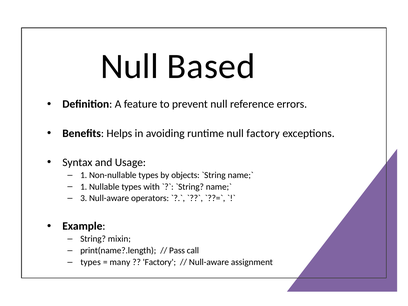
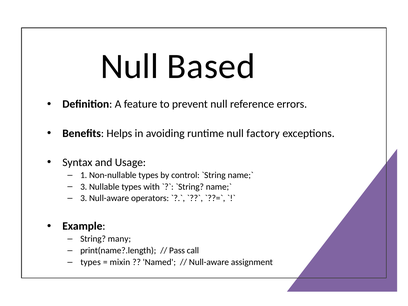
objects: objects -> control
1 at (84, 187): 1 -> 3
mixin: mixin -> many
many: many -> mixin
Factory at (159, 262): Factory -> Named
